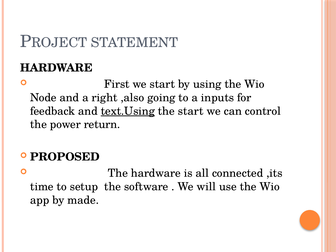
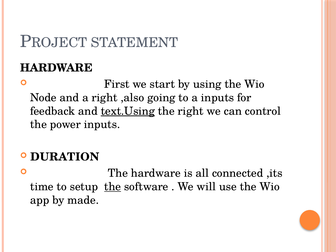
the start: start -> right
power return: return -> inputs
PROPOSED: PROPOSED -> DURATION
the at (113, 187) underline: none -> present
